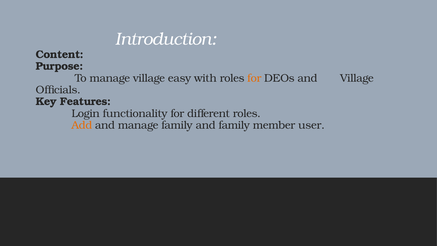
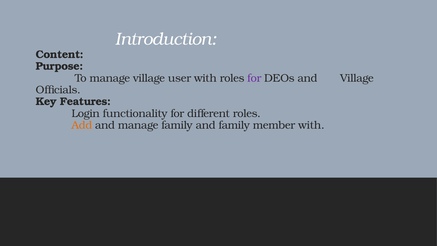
easy: easy -> user
for at (254, 78) colour: orange -> purple
member user: user -> with
